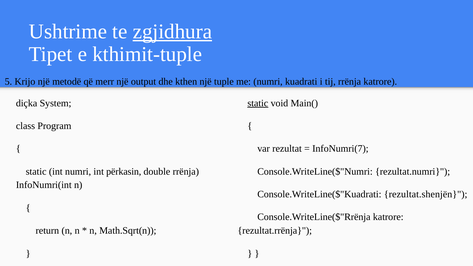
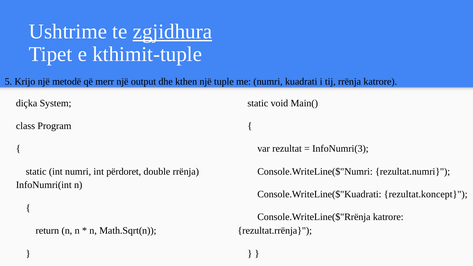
static at (258, 103) underline: present -> none
InfoNumri(7: InfoNumri(7 -> InfoNumri(3
përkasin: përkasin -> përdoret
rezultat.shenjën: rezultat.shenjën -> rezultat.koncept
